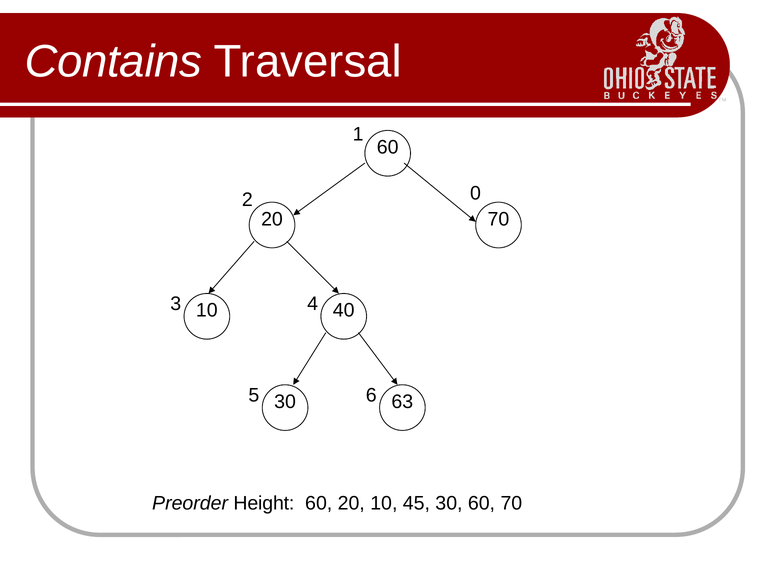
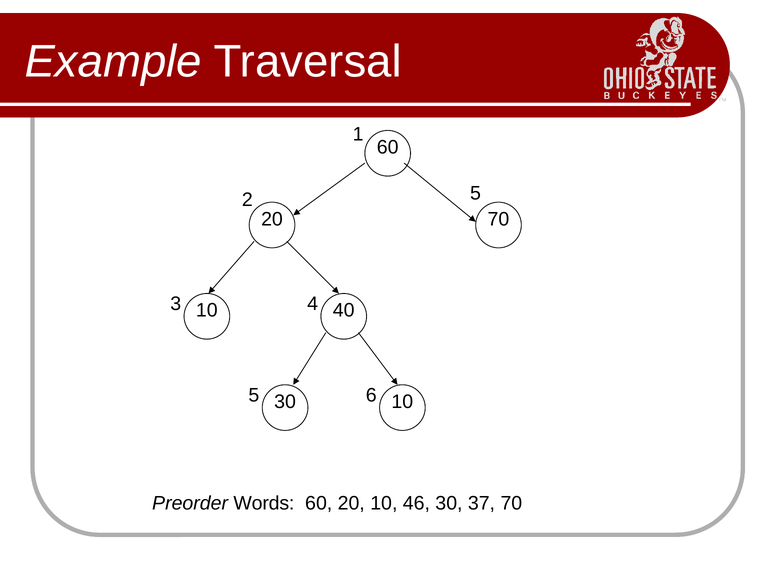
Contains: Contains -> Example
2 0: 0 -> 5
30 63: 63 -> 10
Height: Height -> Words
45: 45 -> 46
30 60: 60 -> 37
